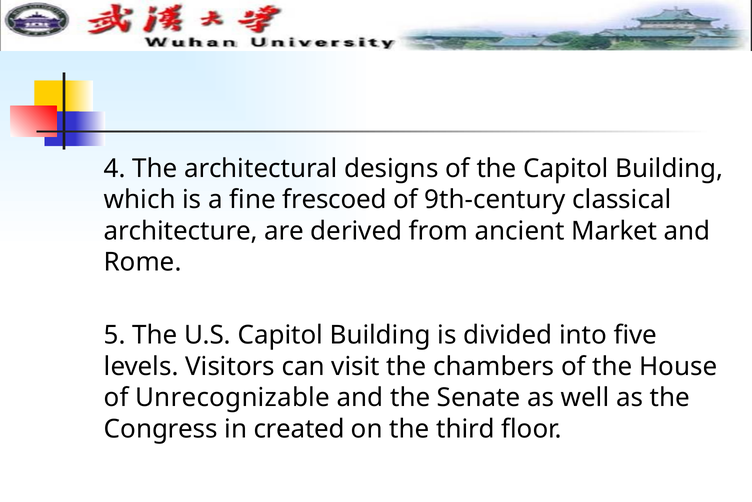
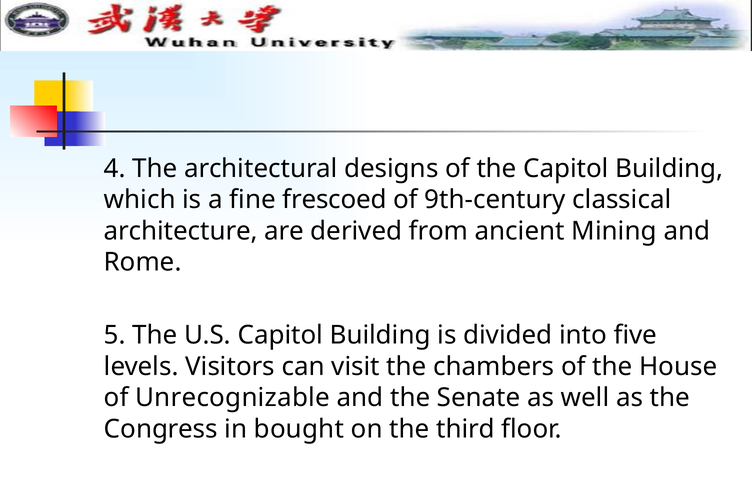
Market: Market -> Mining
created: created -> bought
